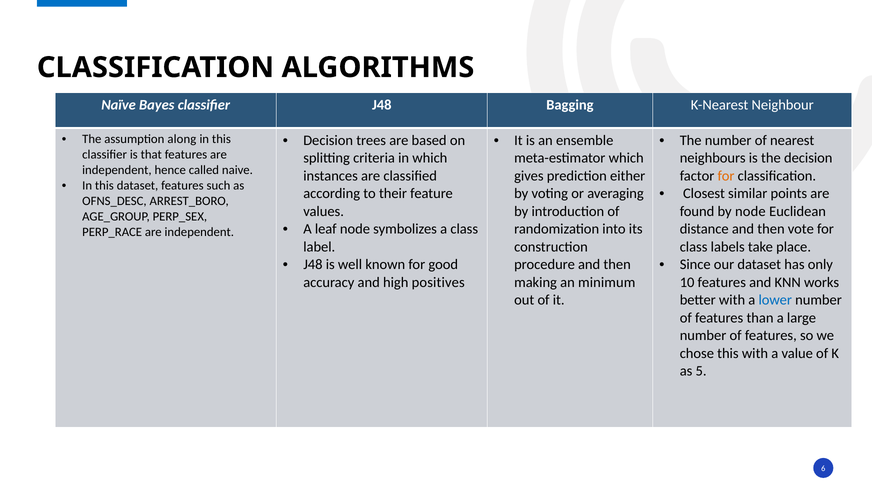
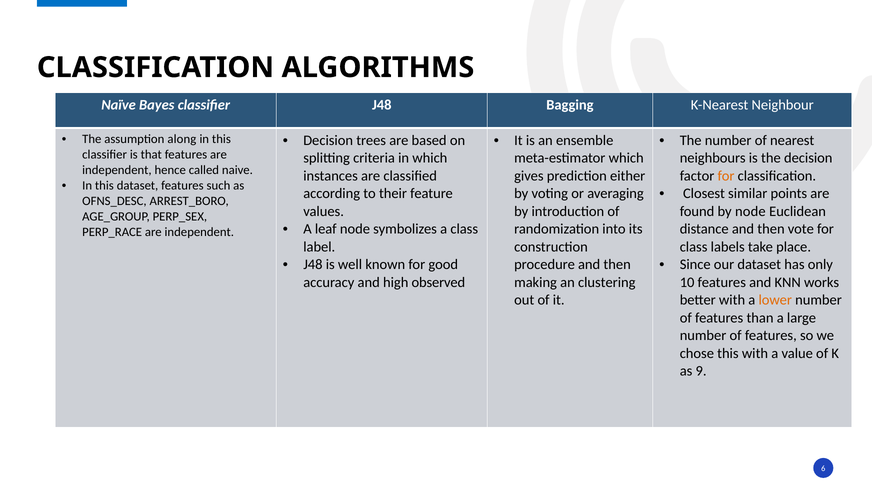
positives: positives -> observed
minimum: minimum -> clustering
lower colour: blue -> orange
5: 5 -> 9
